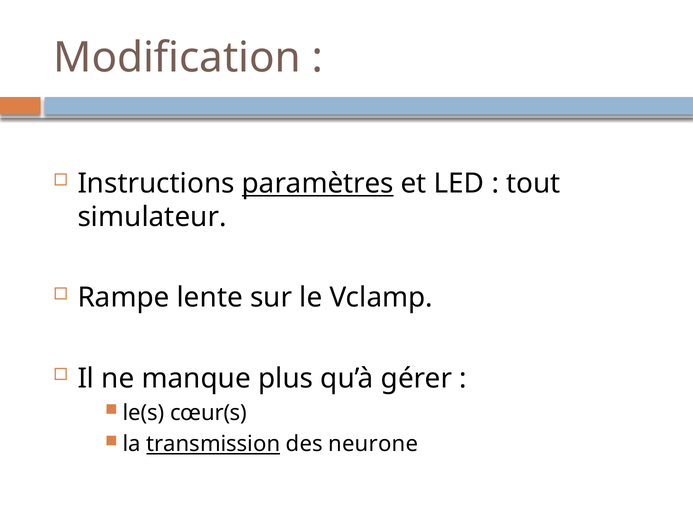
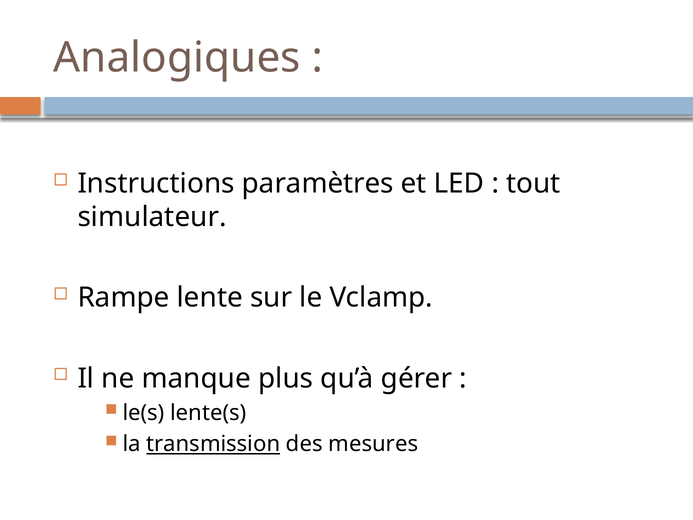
Modification: Modification -> Analogiques
paramètres underline: present -> none
cœur(s: cœur(s -> lente(s
neurone: neurone -> mesures
